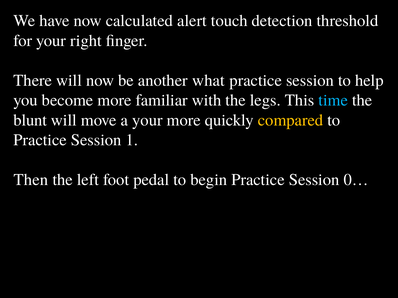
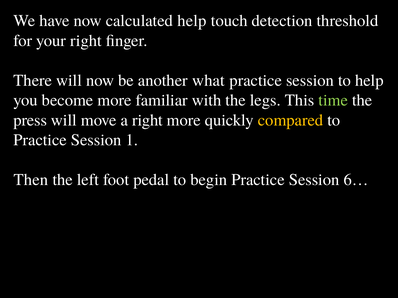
calculated alert: alert -> help
time colour: light blue -> light green
blunt: blunt -> press
a your: your -> right
0…: 0… -> 6…
